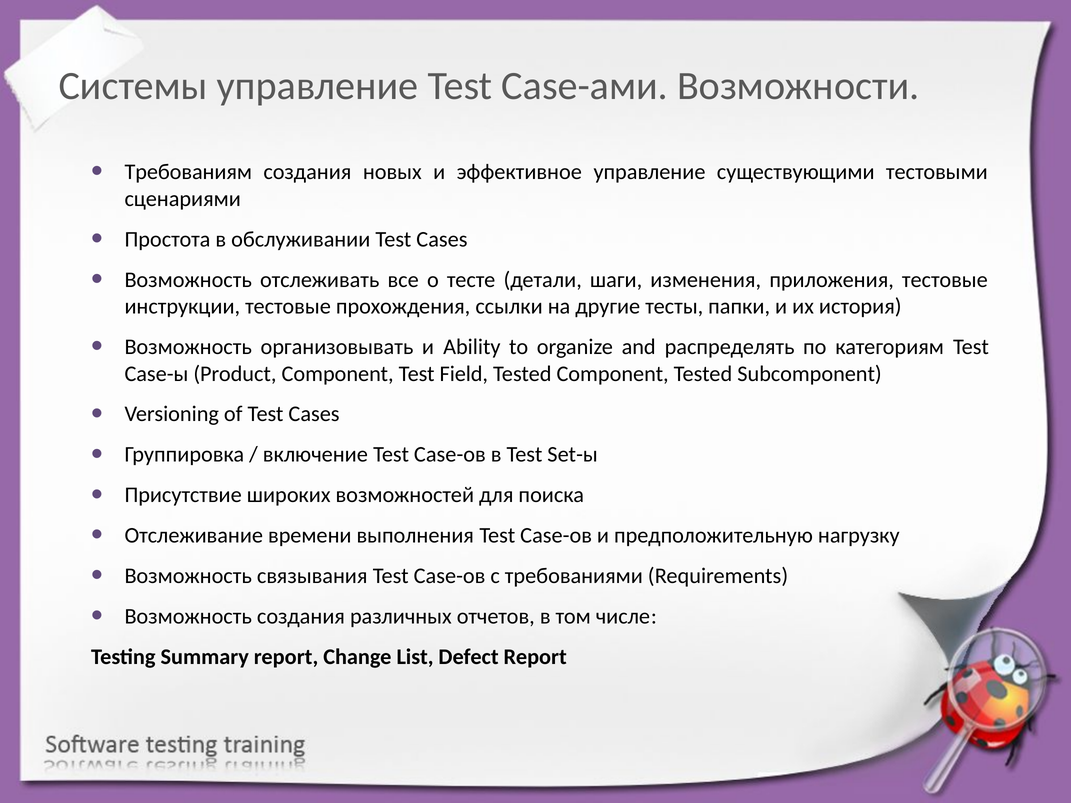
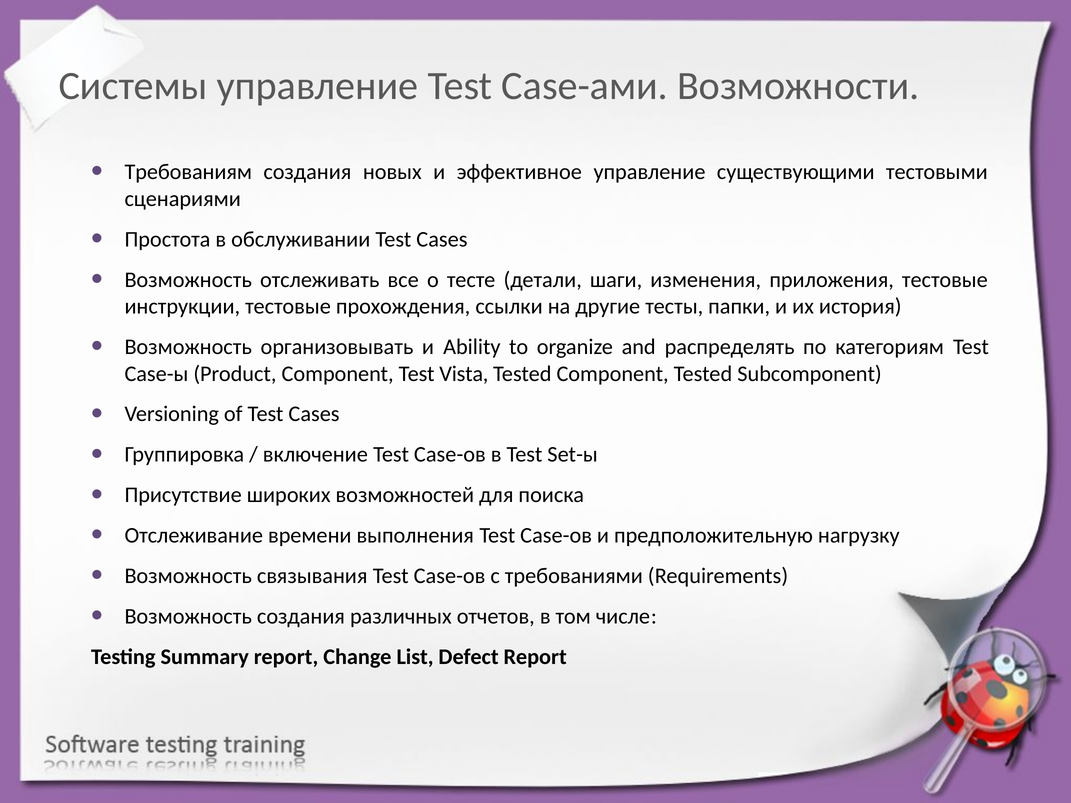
Field: Field -> Vista
